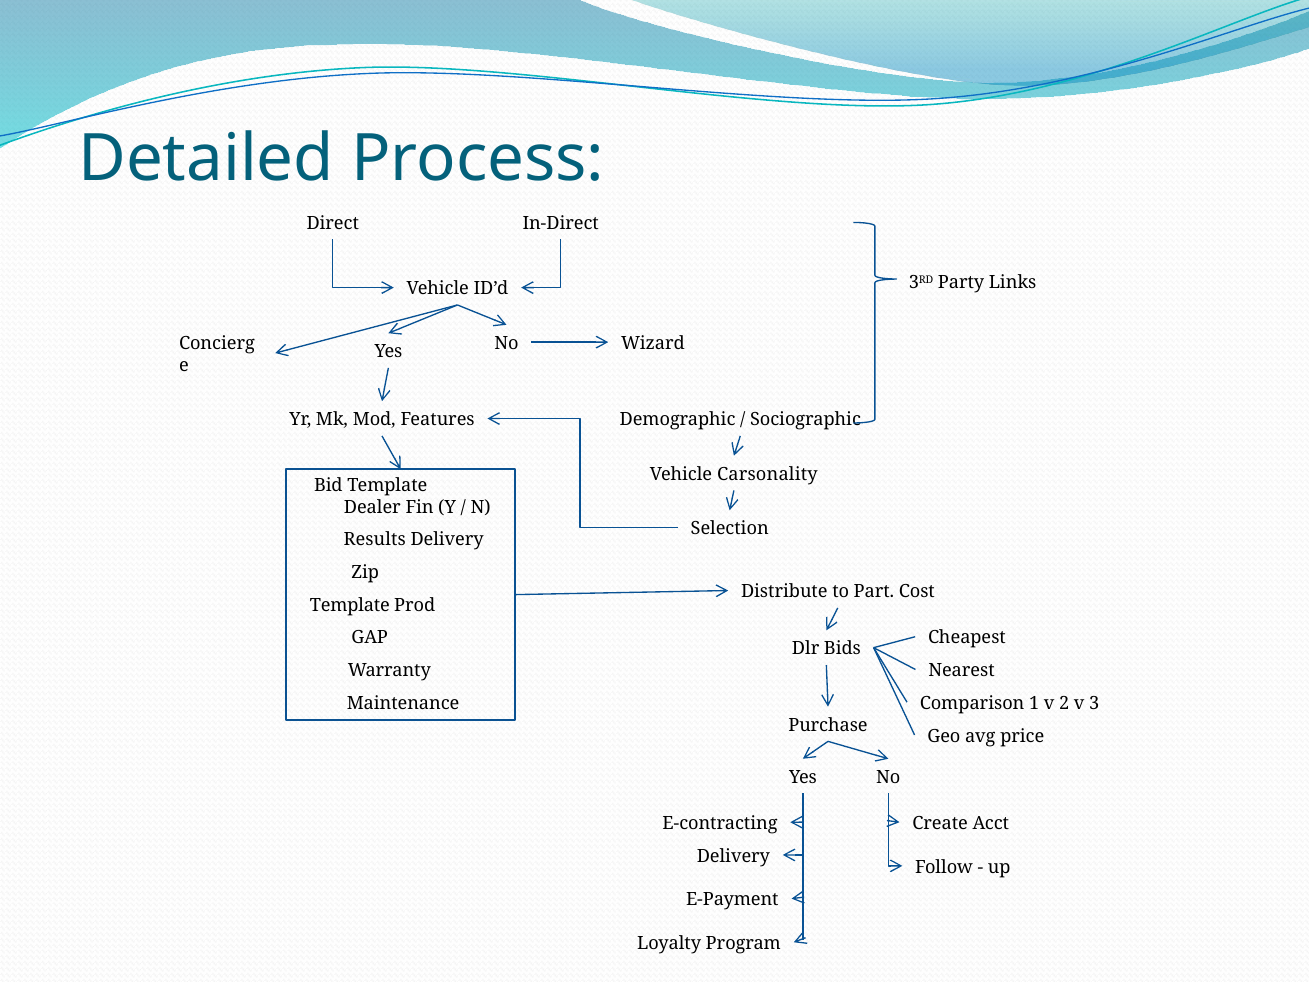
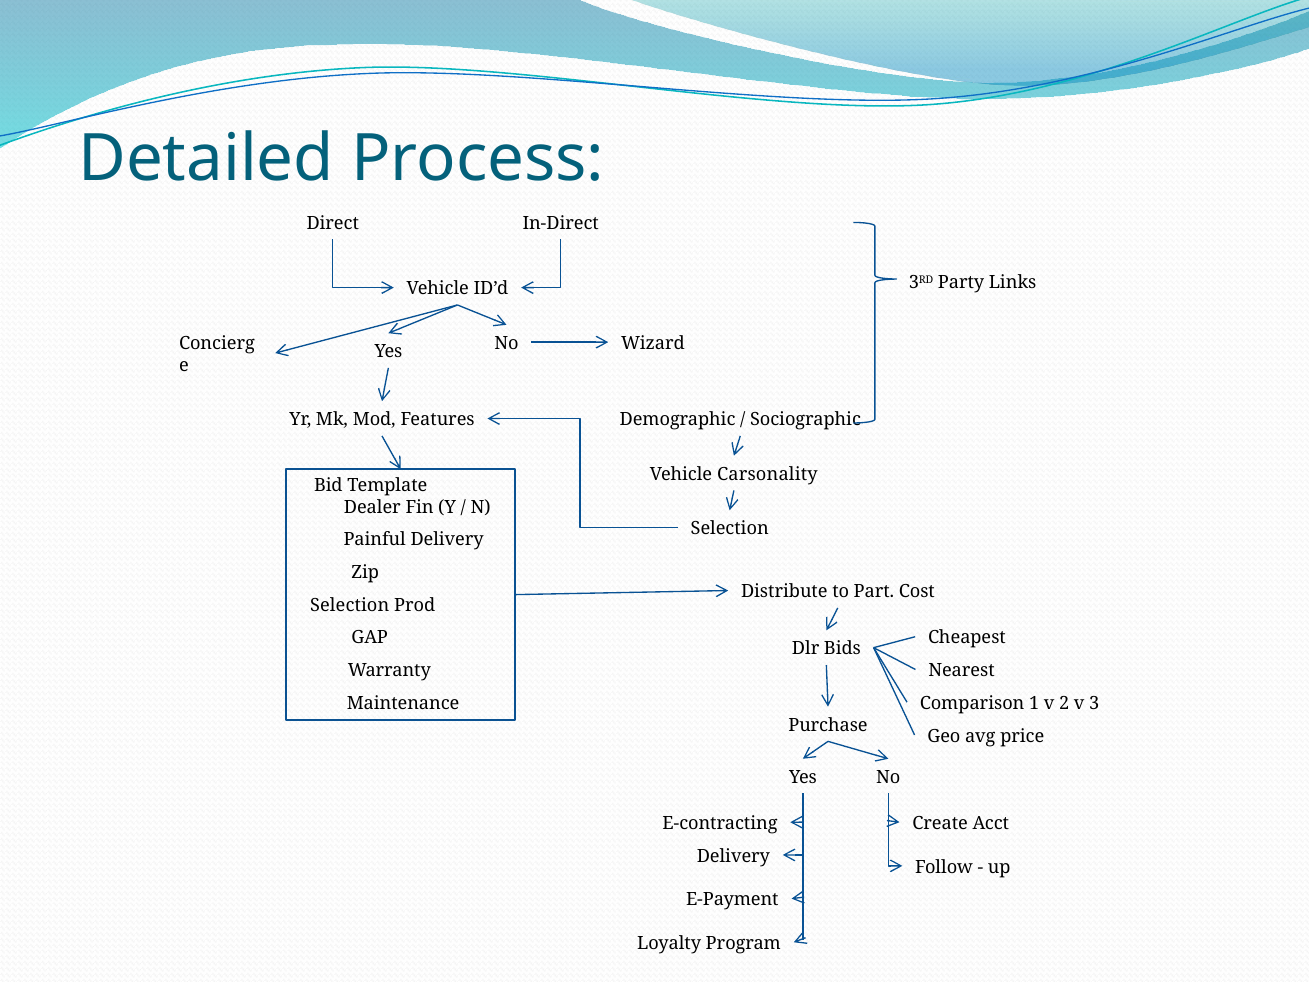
Results: Results -> Painful
Template at (350, 605): Template -> Selection
